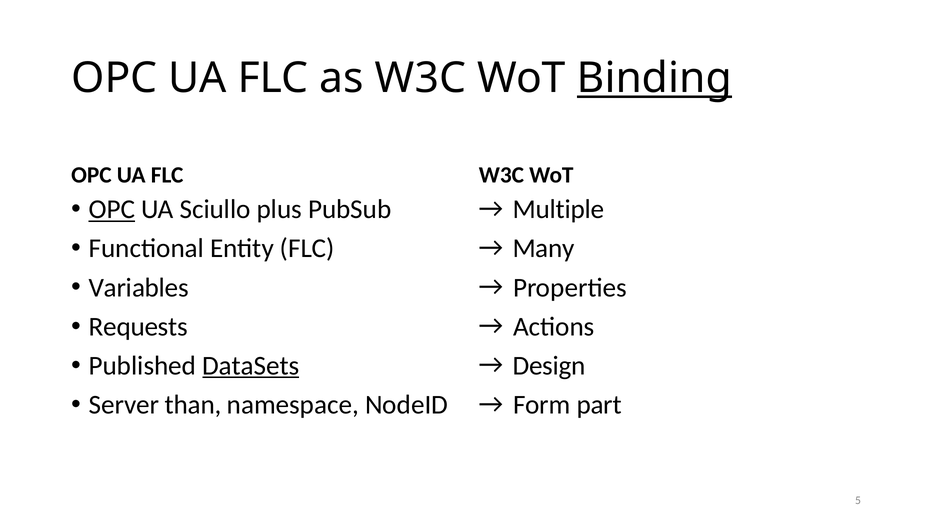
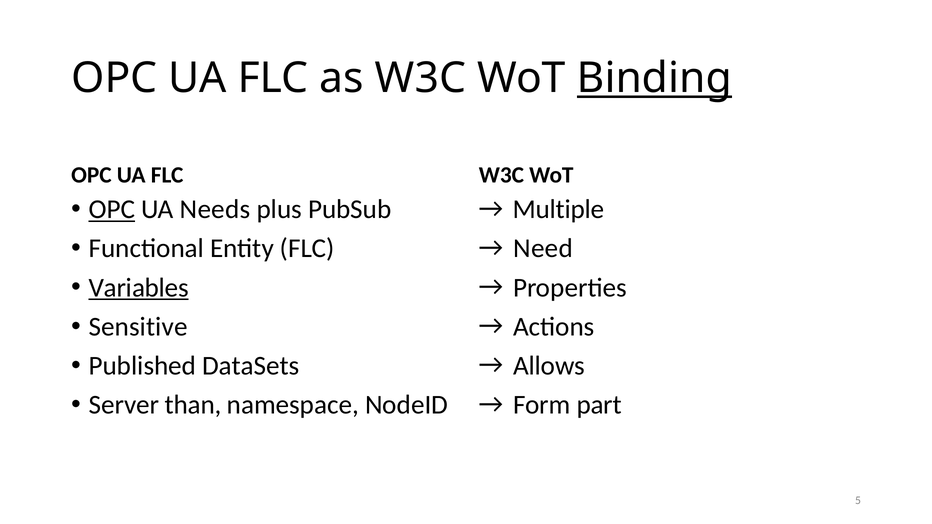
Sciullo: Sciullo -> Needs
Many: Many -> Need
Variables underline: none -> present
Requests: Requests -> Sensitive
DataSets underline: present -> none
Design: Design -> Allows
